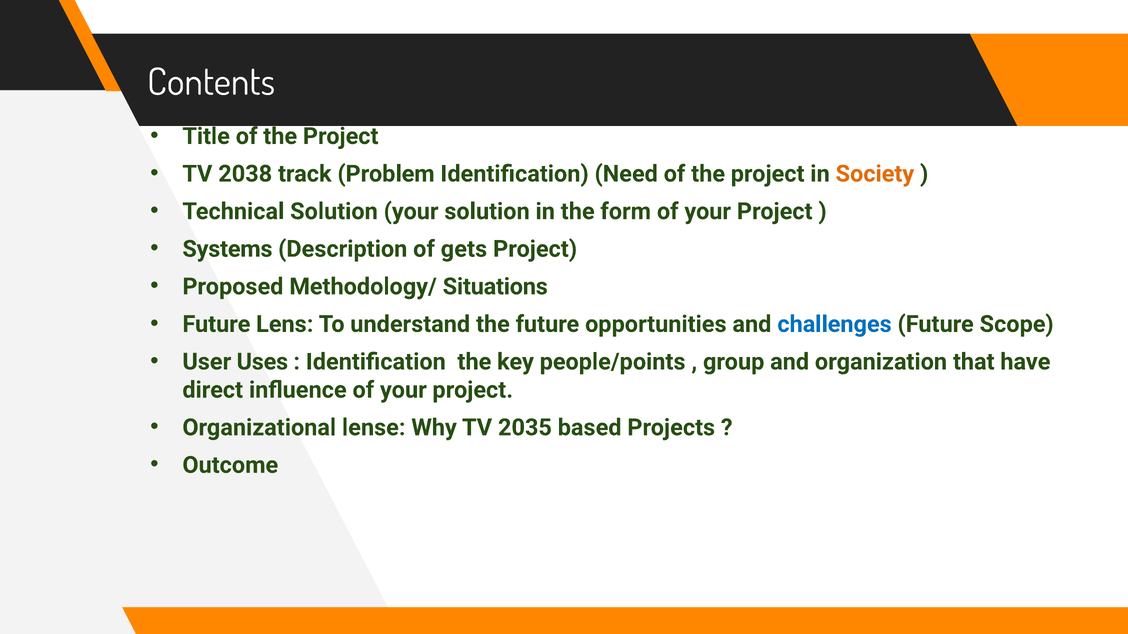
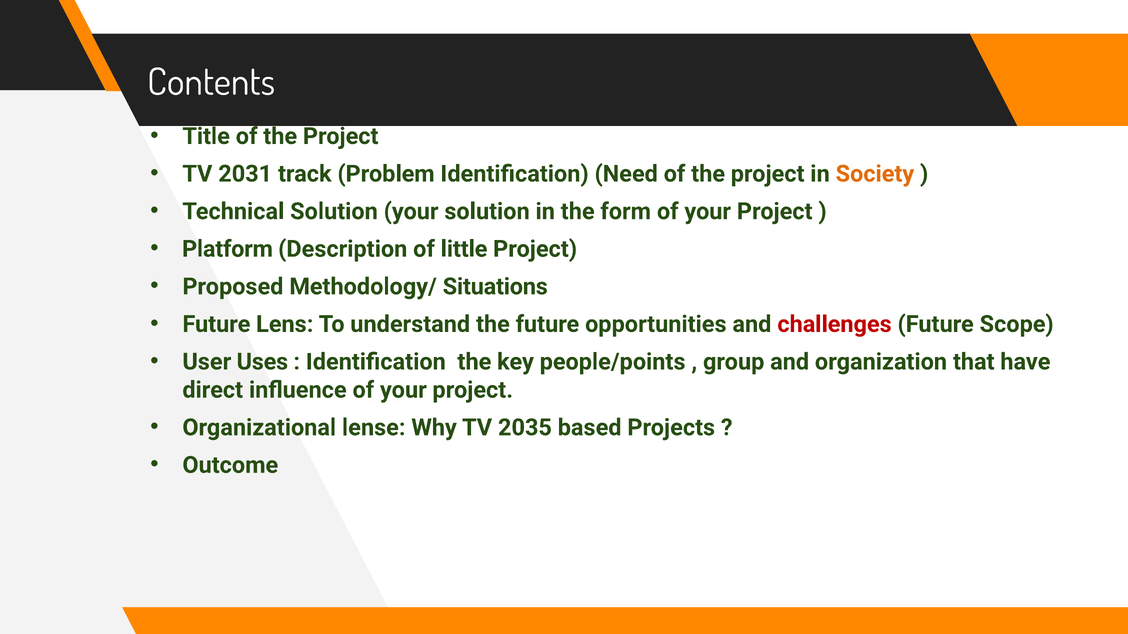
2038: 2038 -> 2031
Systems: Systems -> Platform
gets: gets -> little
challenges colour: blue -> red
